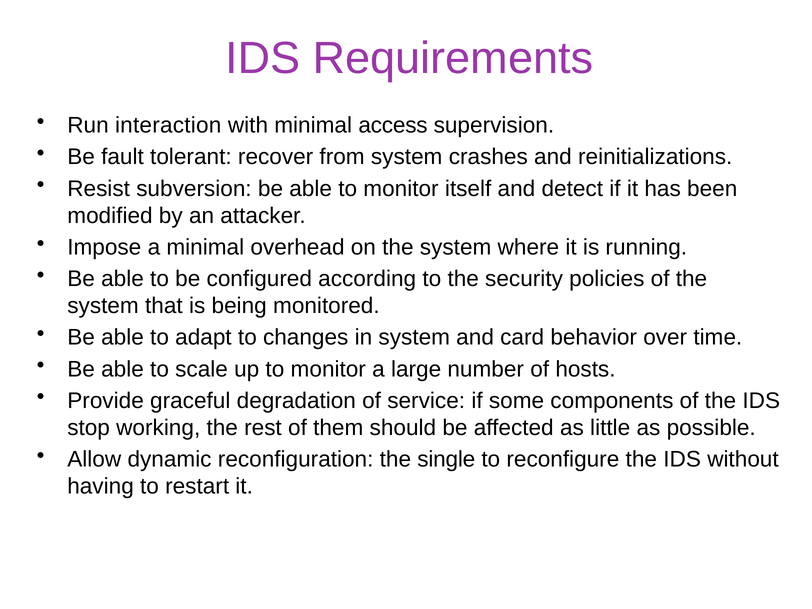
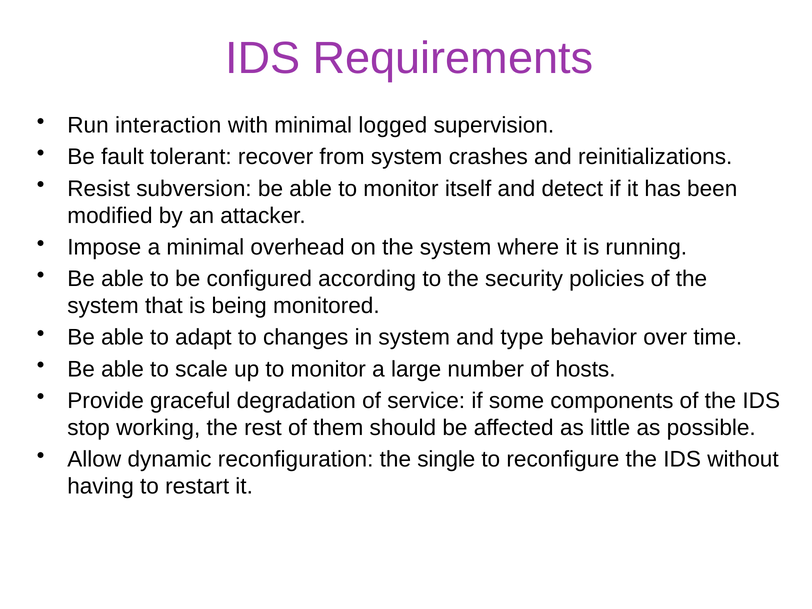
access: access -> logged
card: card -> type
